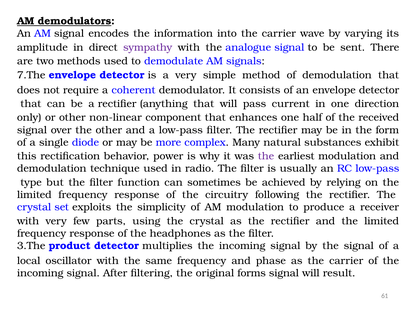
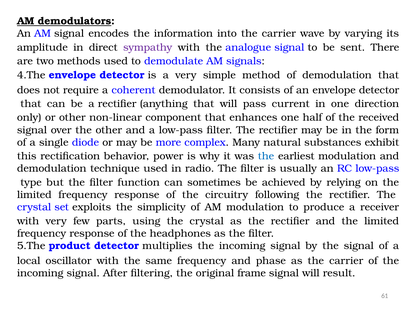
7.The: 7.The -> 4.The
the at (266, 156) colour: purple -> blue
3.The: 3.The -> 5.The
forms: forms -> frame
